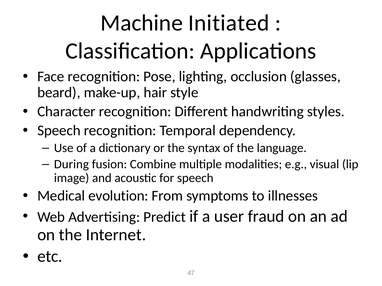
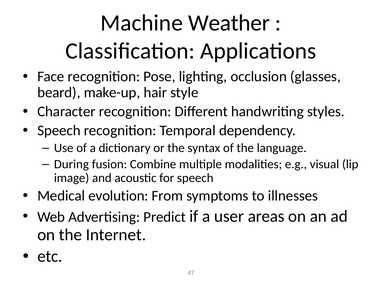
Initiated: Initiated -> Weather
fraud: fraud -> areas
